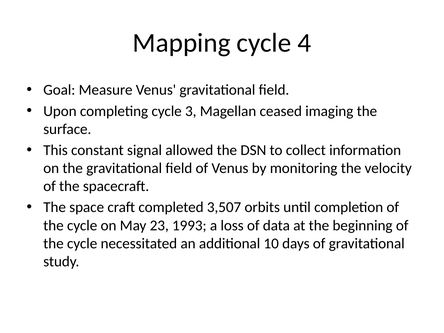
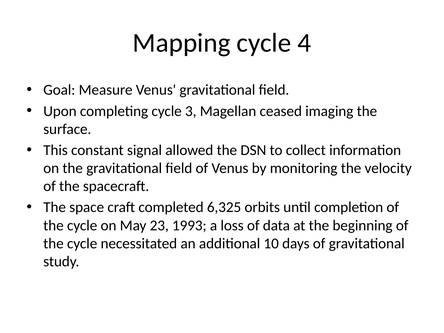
3,507: 3,507 -> 6,325
